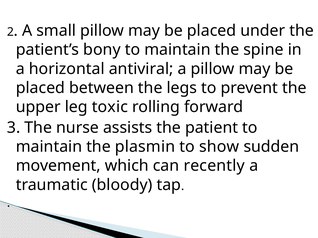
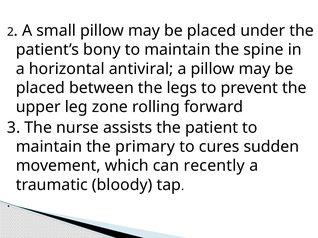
toxic: toxic -> zone
plasmin: plasmin -> primary
show: show -> cures
